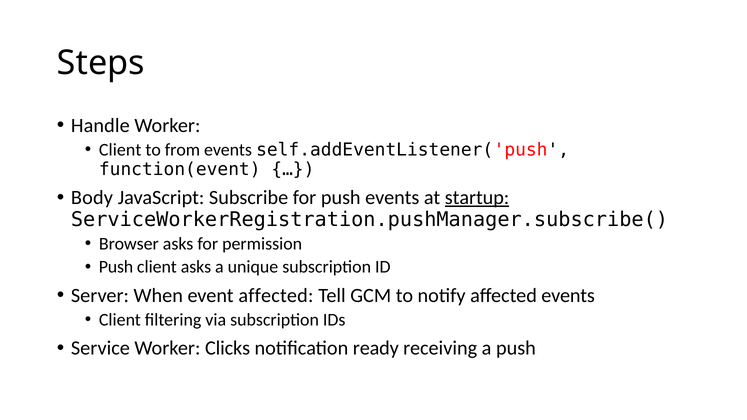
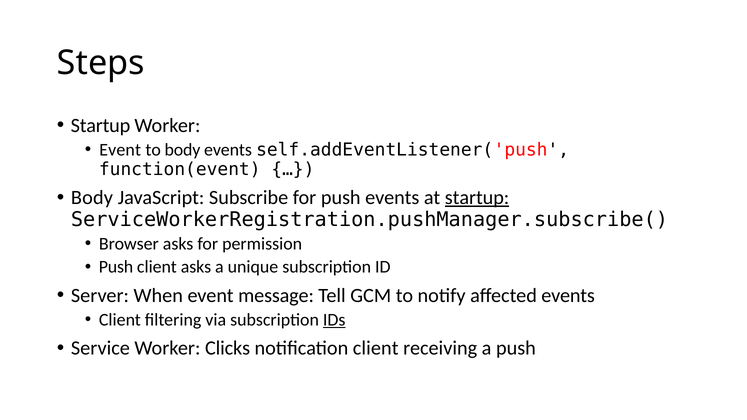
Handle at (100, 125): Handle -> Startup
Client at (120, 150): Client -> Event
to from: from -> body
event affected: affected -> message
IDs underline: none -> present
notification ready: ready -> client
